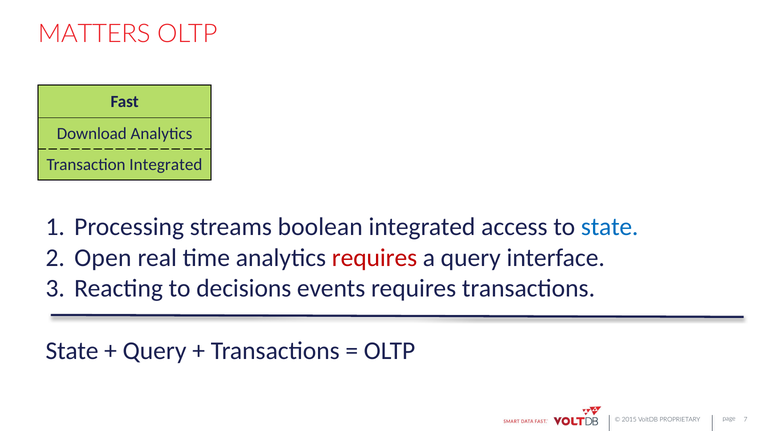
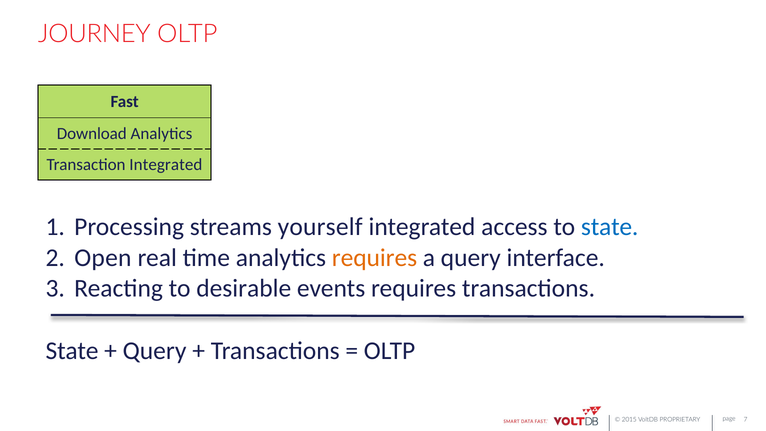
MATTERS: MATTERS -> JOURNEY
boolean: boolean -> yourself
requires at (374, 258) colour: red -> orange
decisions: decisions -> desirable
